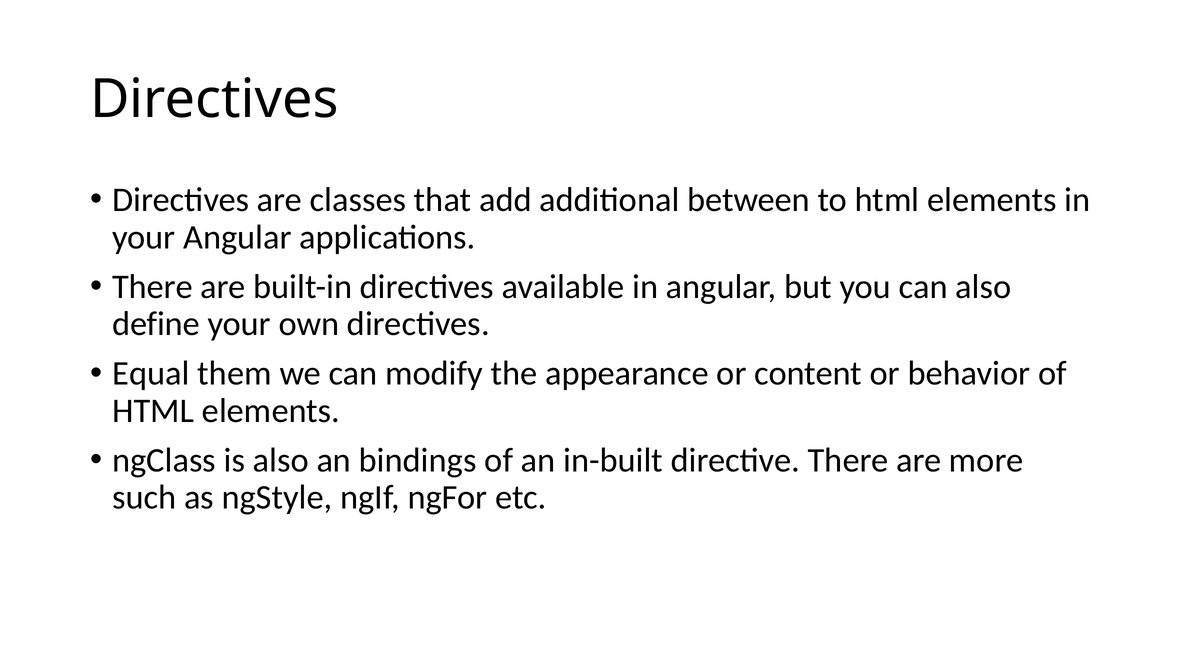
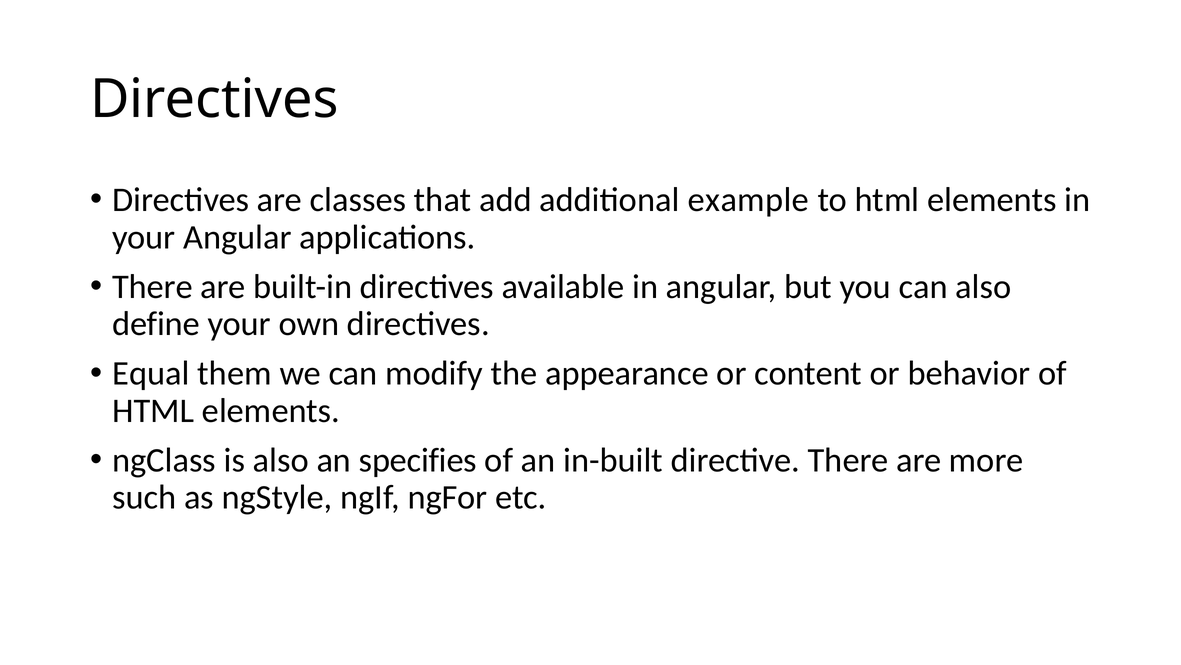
between: between -> example
bindings: bindings -> specifies
